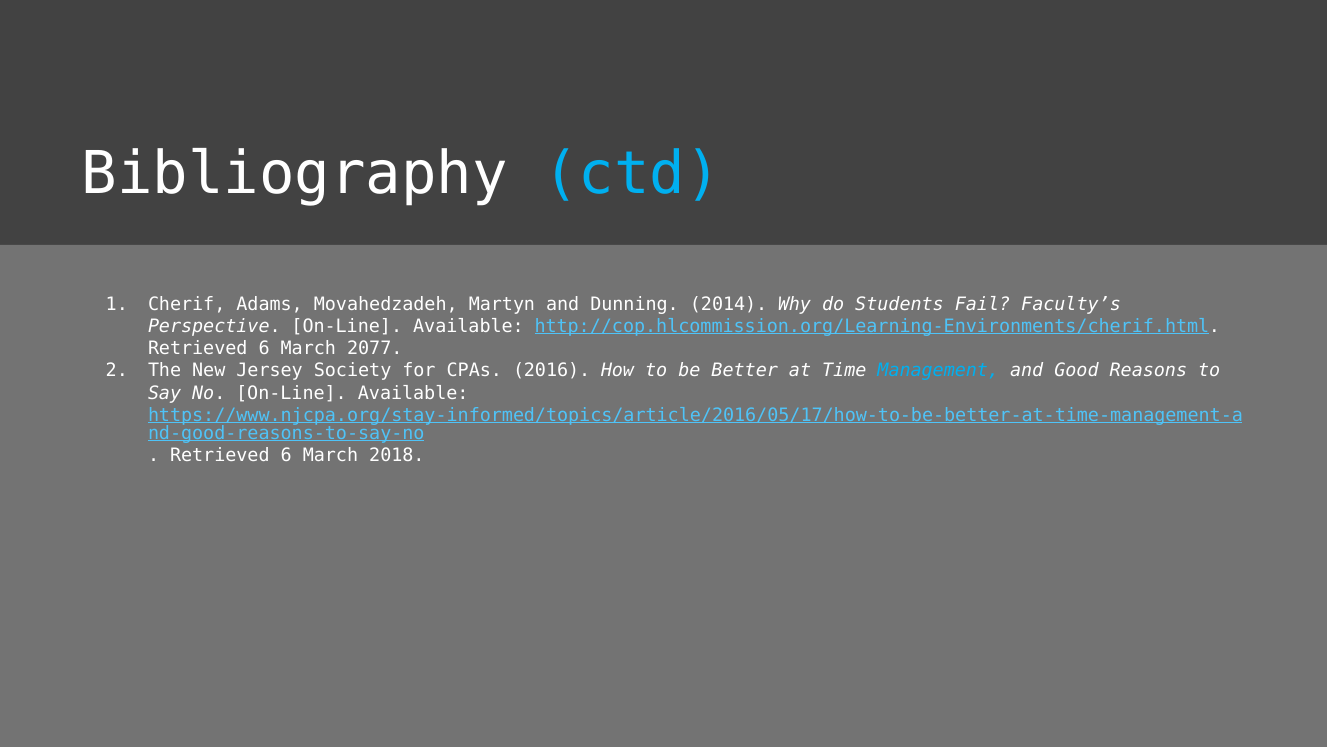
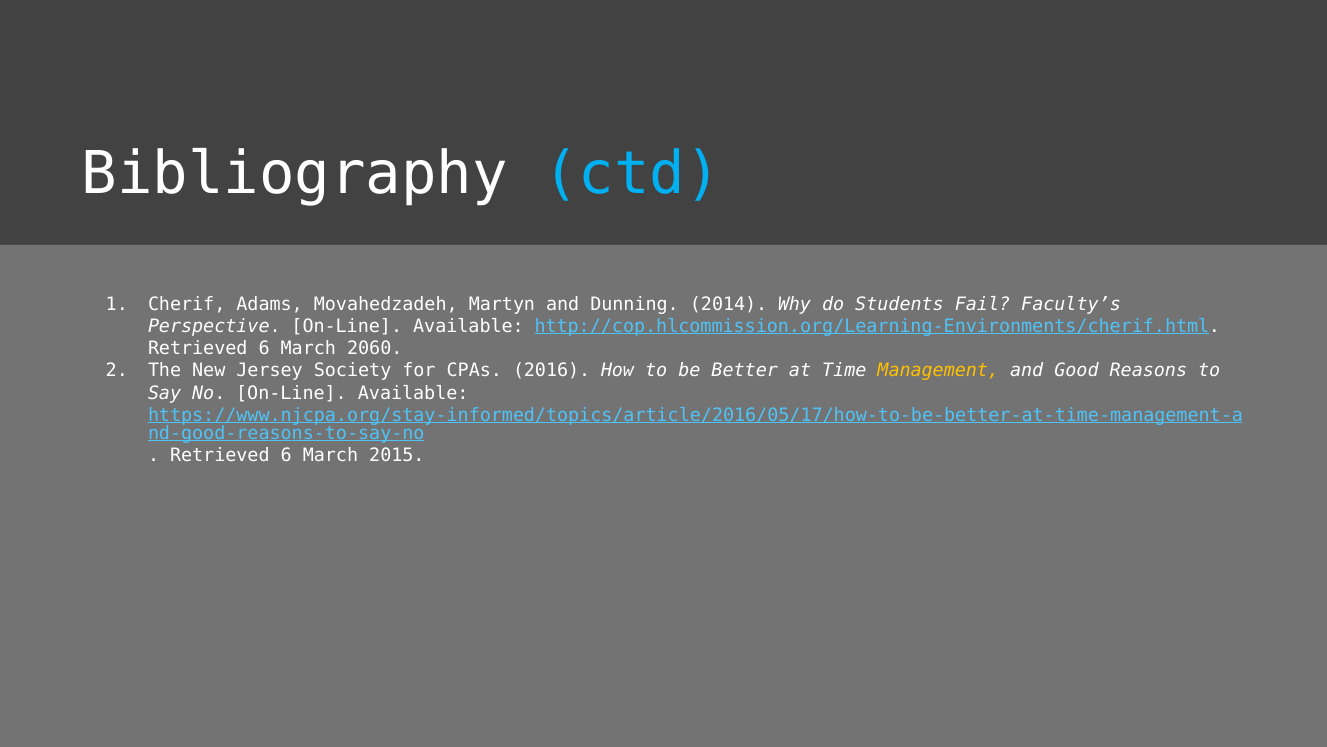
2077: 2077 -> 2060
Management colour: light blue -> yellow
2018: 2018 -> 2015
